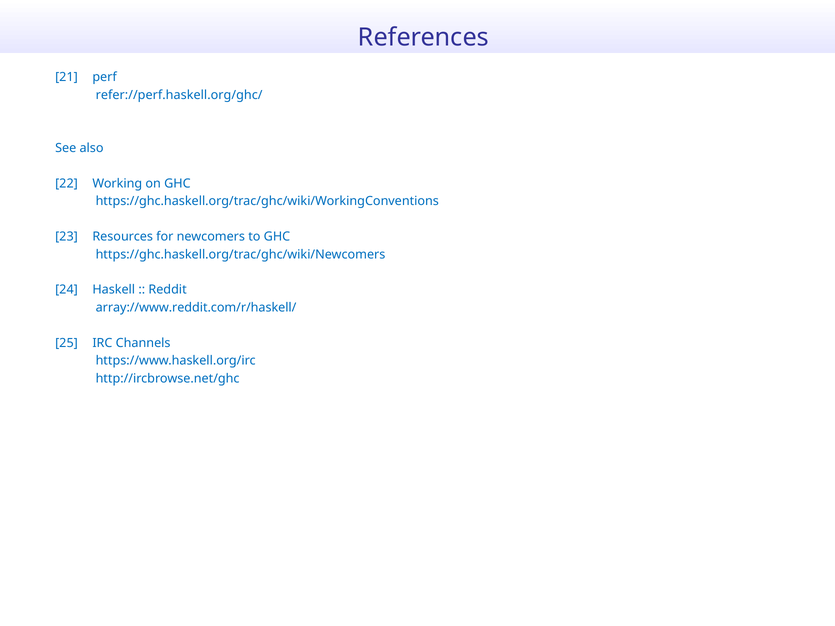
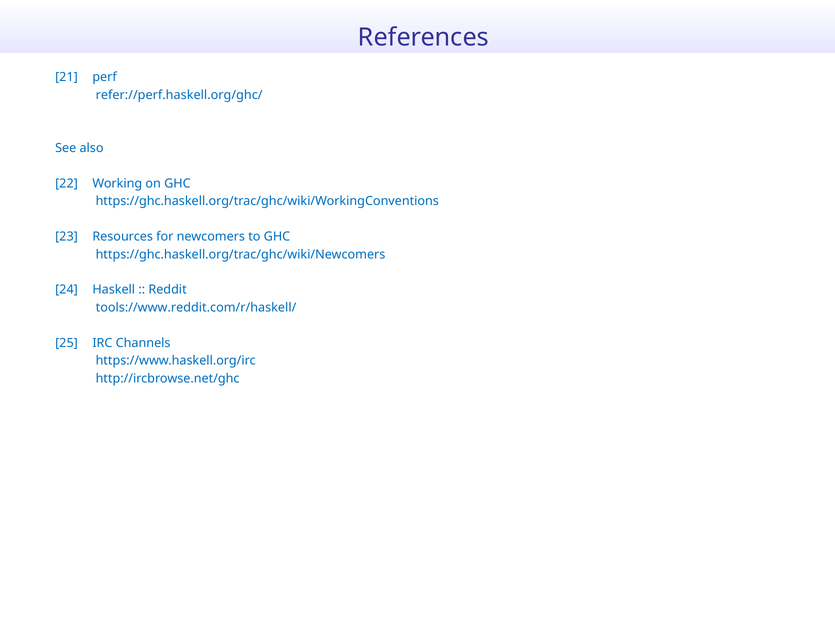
array://www.reddit.com/r/haskell/: array://www.reddit.com/r/haskell/ -> tools://www.reddit.com/r/haskell/
